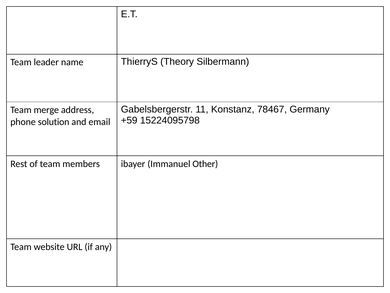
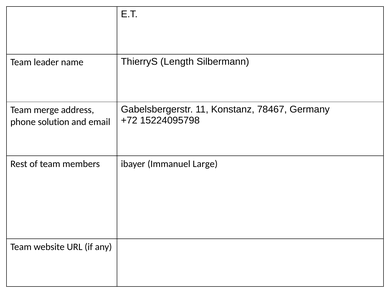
Theory: Theory -> Length
+59: +59 -> +72
Other: Other -> Large
